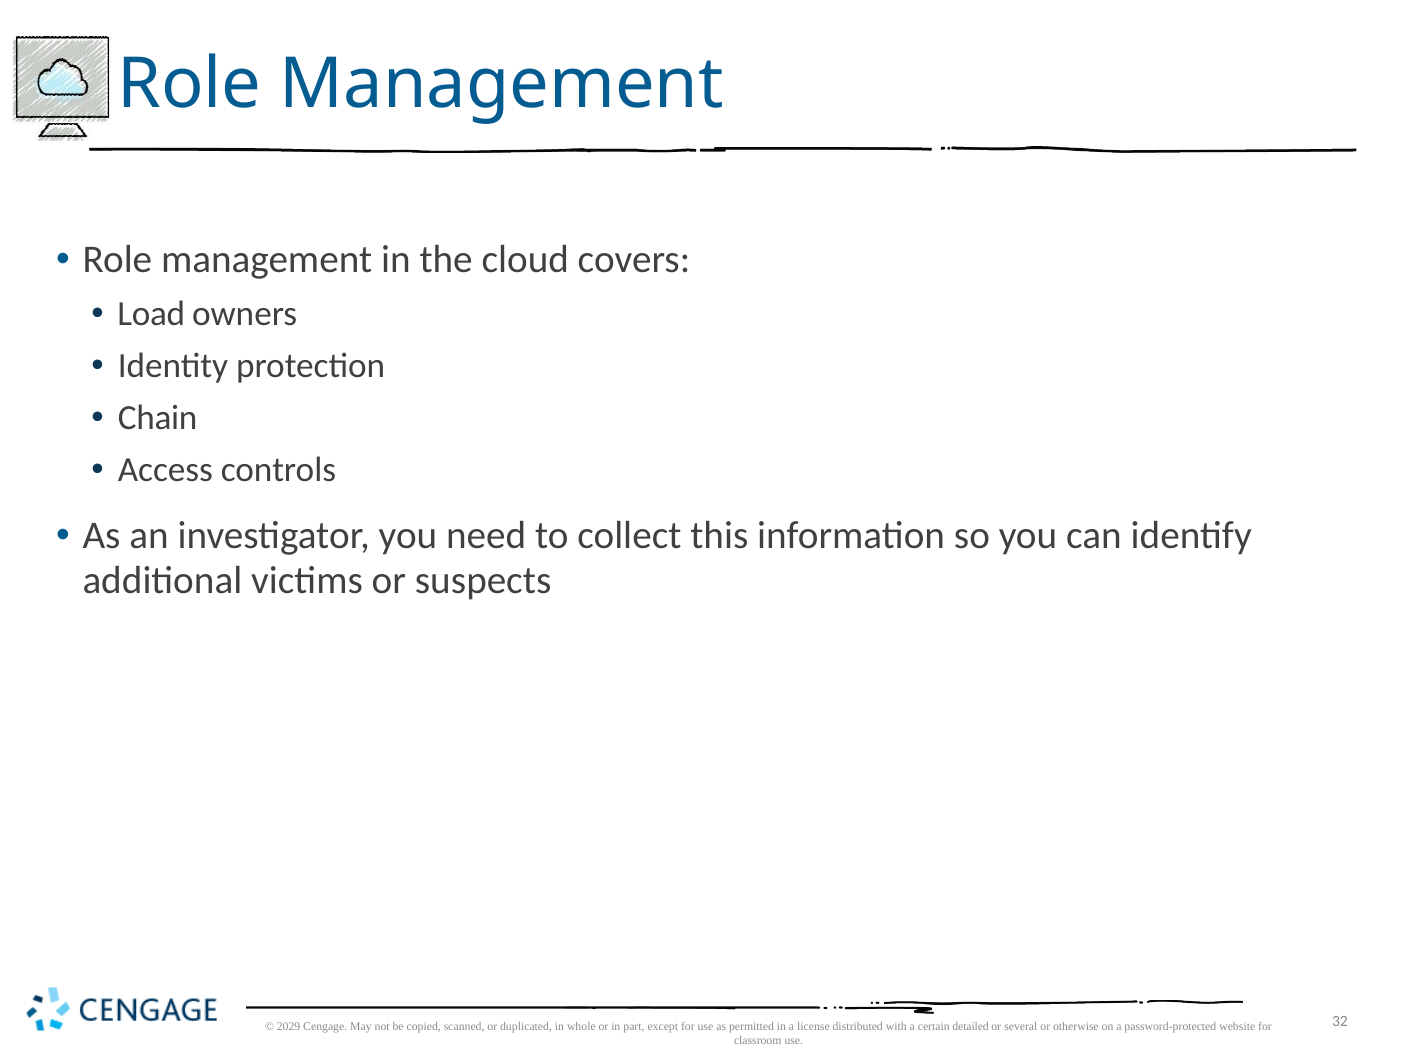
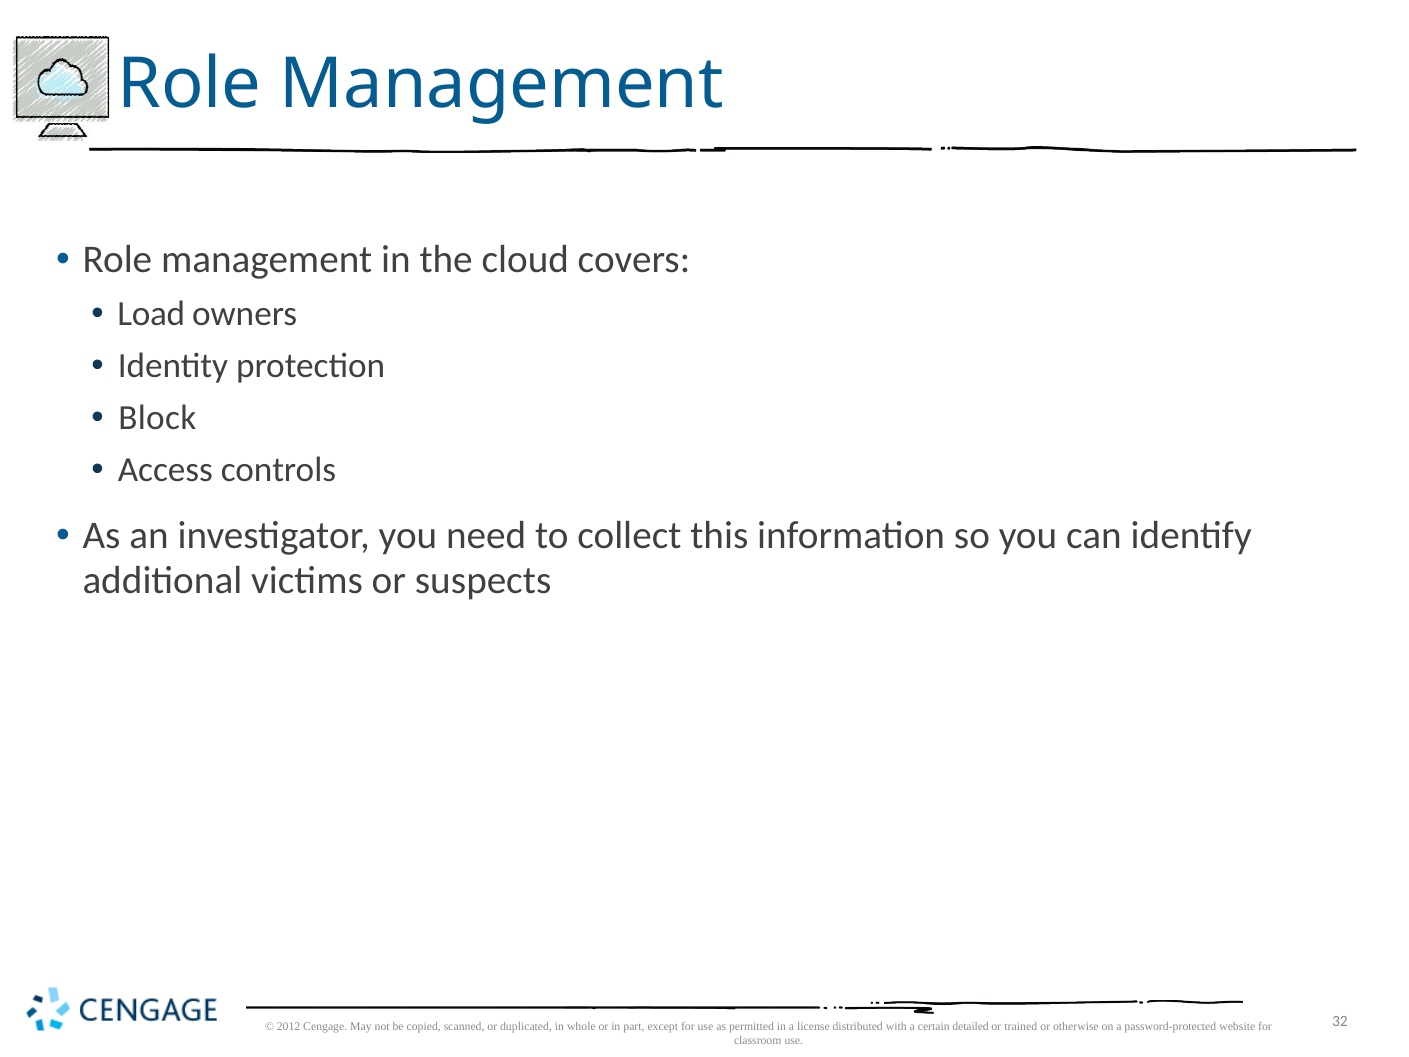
Chain: Chain -> Block
2029: 2029 -> 2012
several: several -> trained
